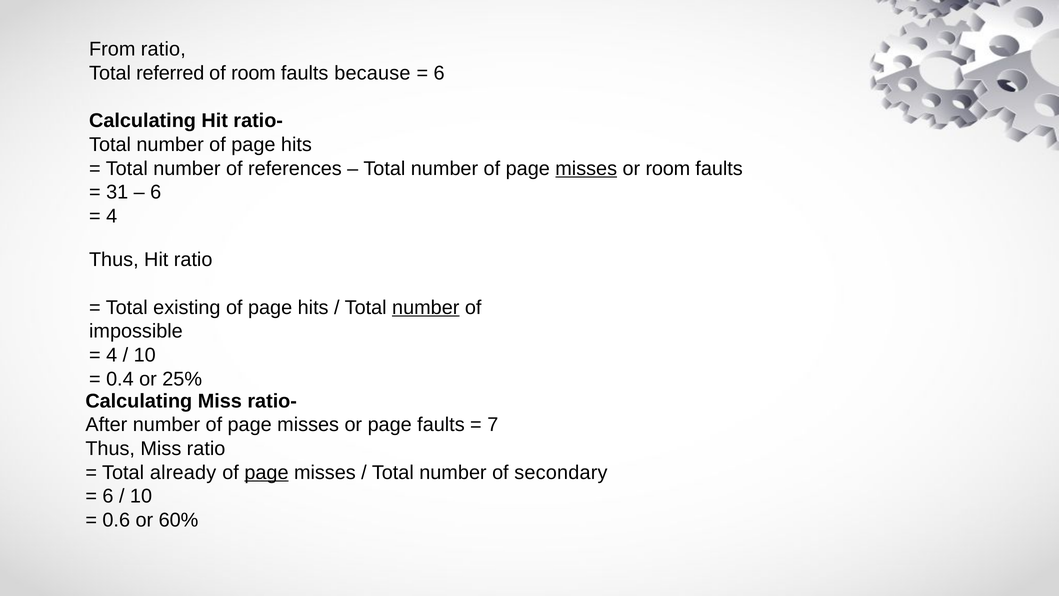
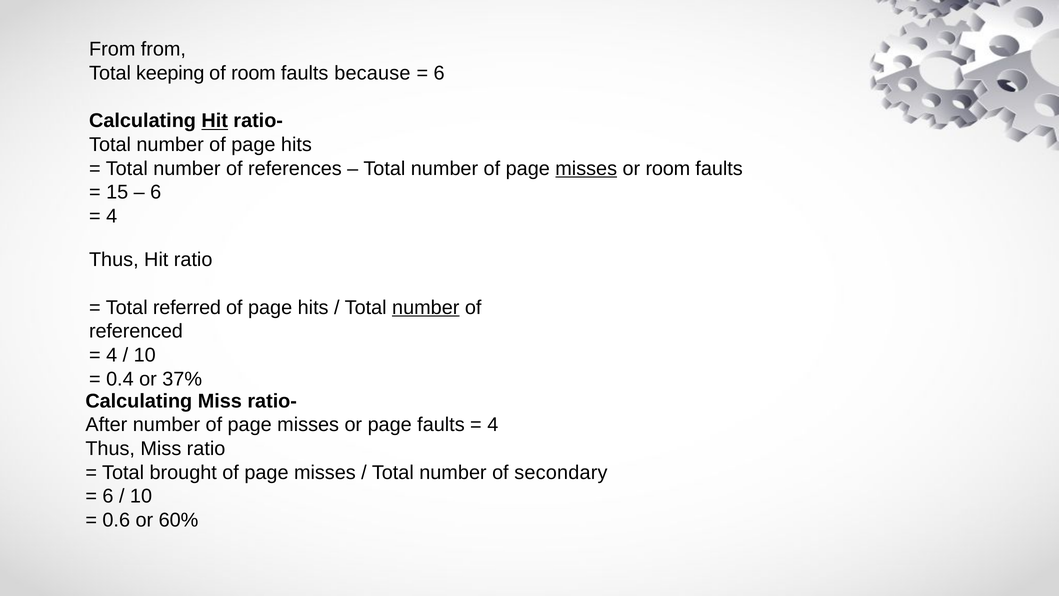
From ratio: ratio -> from
referred: referred -> keeping
Hit at (215, 121) underline: none -> present
31: 31 -> 15
existing: existing -> referred
impossible: impossible -> referenced
25%: 25% -> 37%
7 at (493, 425): 7 -> 4
already: already -> brought
page at (266, 472) underline: present -> none
